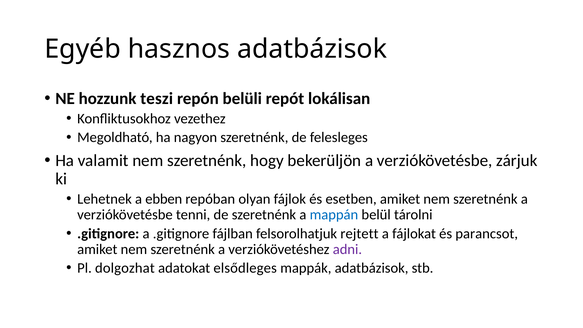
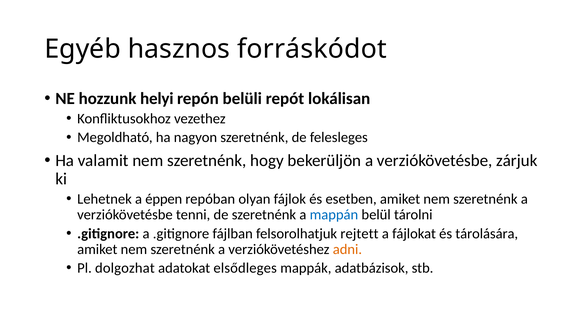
hasznos adatbázisok: adatbázisok -> forráskódot
teszi: teszi -> helyi
ebben: ebben -> éppen
parancsot: parancsot -> tárolására
adni colour: purple -> orange
